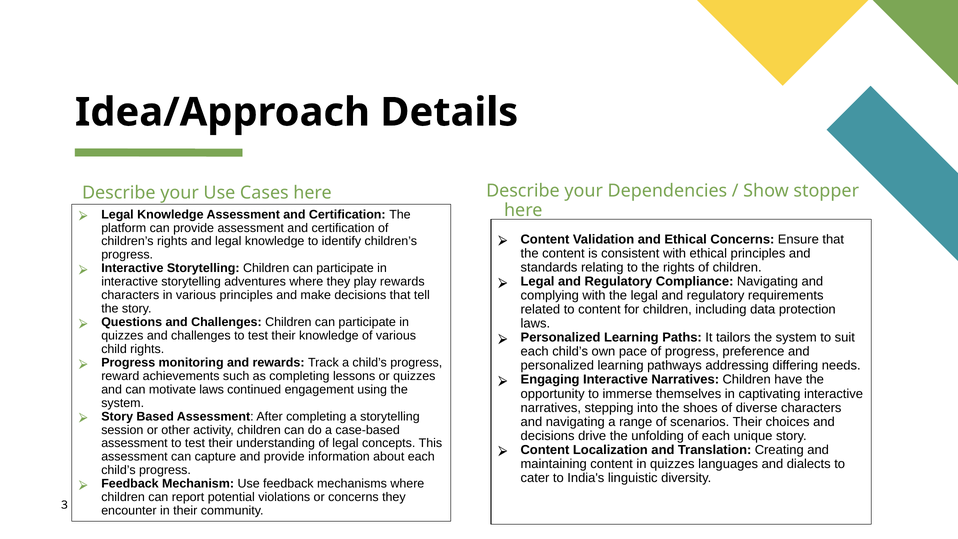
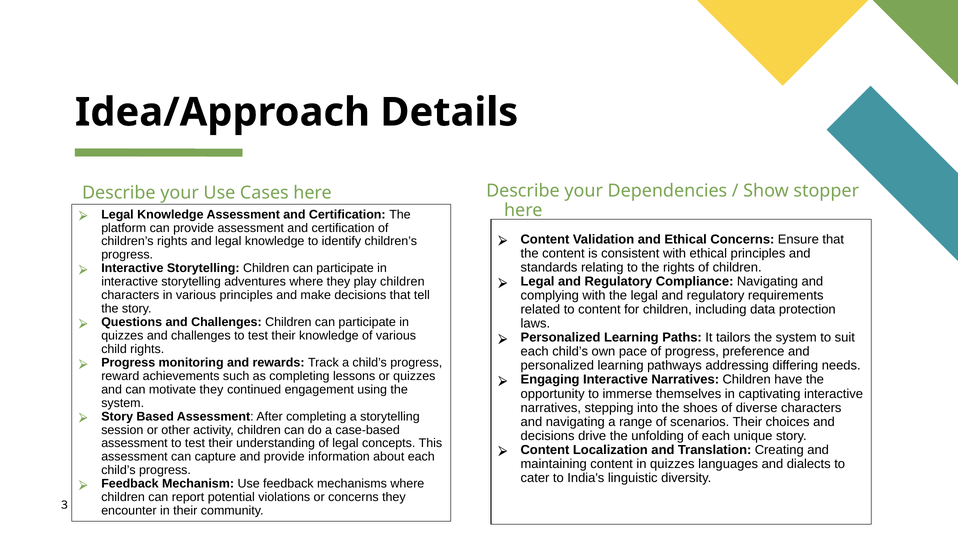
play rewards: rewards -> children
motivate laws: laws -> they
